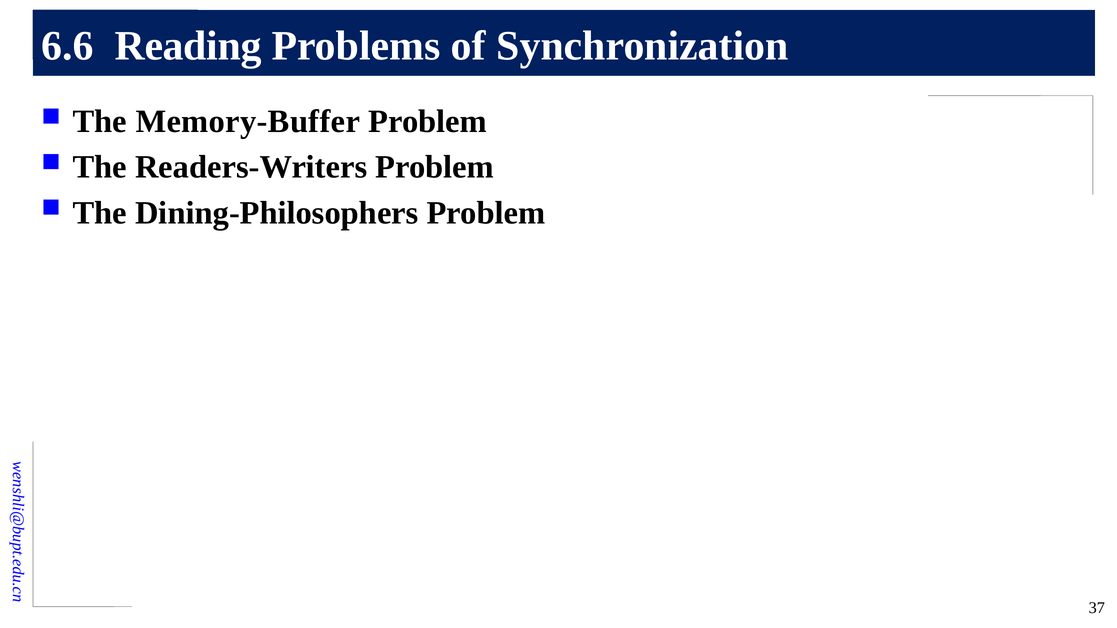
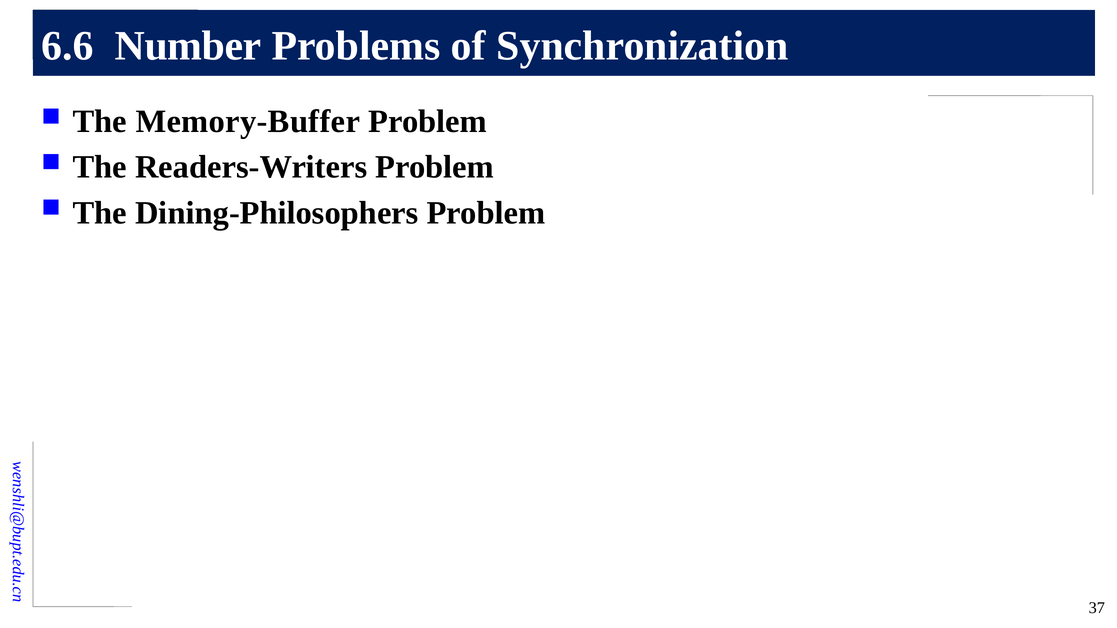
Reading: Reading -> Number
